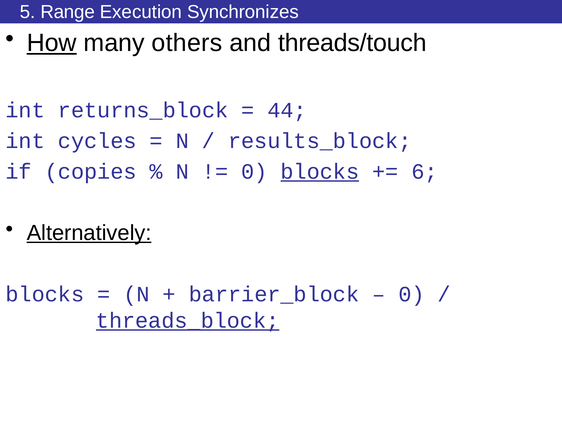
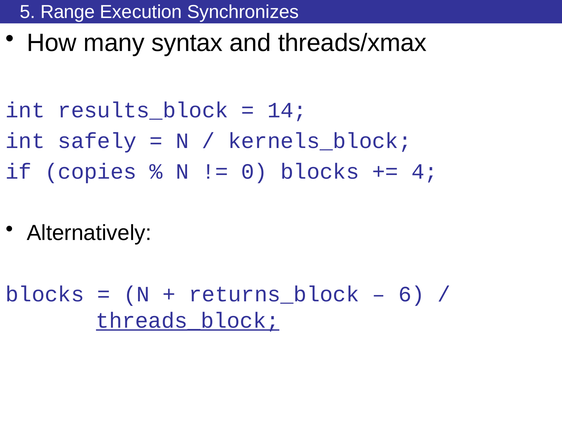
How underline: present -> none
others: others -> syntax
threads/touch: threads/touch -> threads/xmax
returns_block: returns_block -> results_block
44: 44 -> 14
cycles: cycles -> safely
results_block: results_block -> kernels_block
blocks at (320, 171) underline: present -> none
6: 6 -> 4
Alternatively underline: present -> none
barrier_block: barrier_block -> returns_block
0 at (411, 294): 0 -> 6
